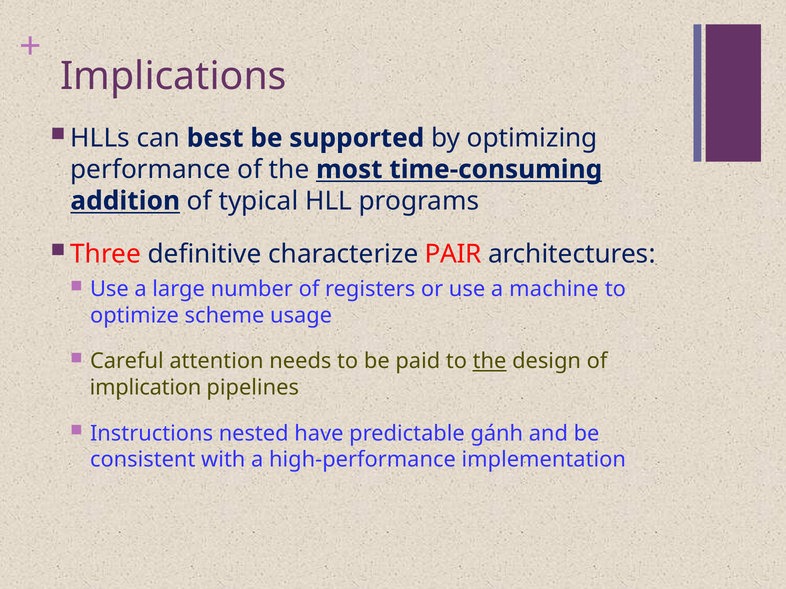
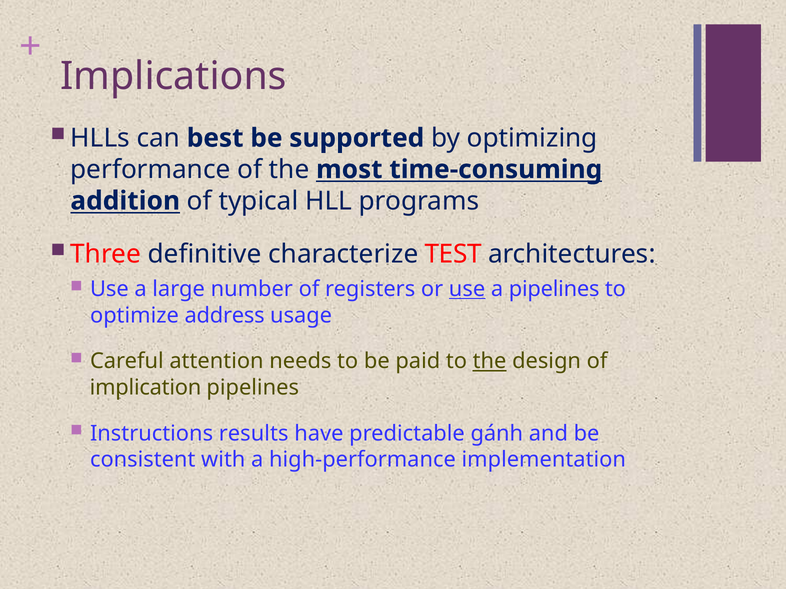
PAIR: PAIR -> TEST
use at (467, 289) underline: none -> present
a machine: machine -> pipelines
scheme: scheme -> address
nested: nested -> results
